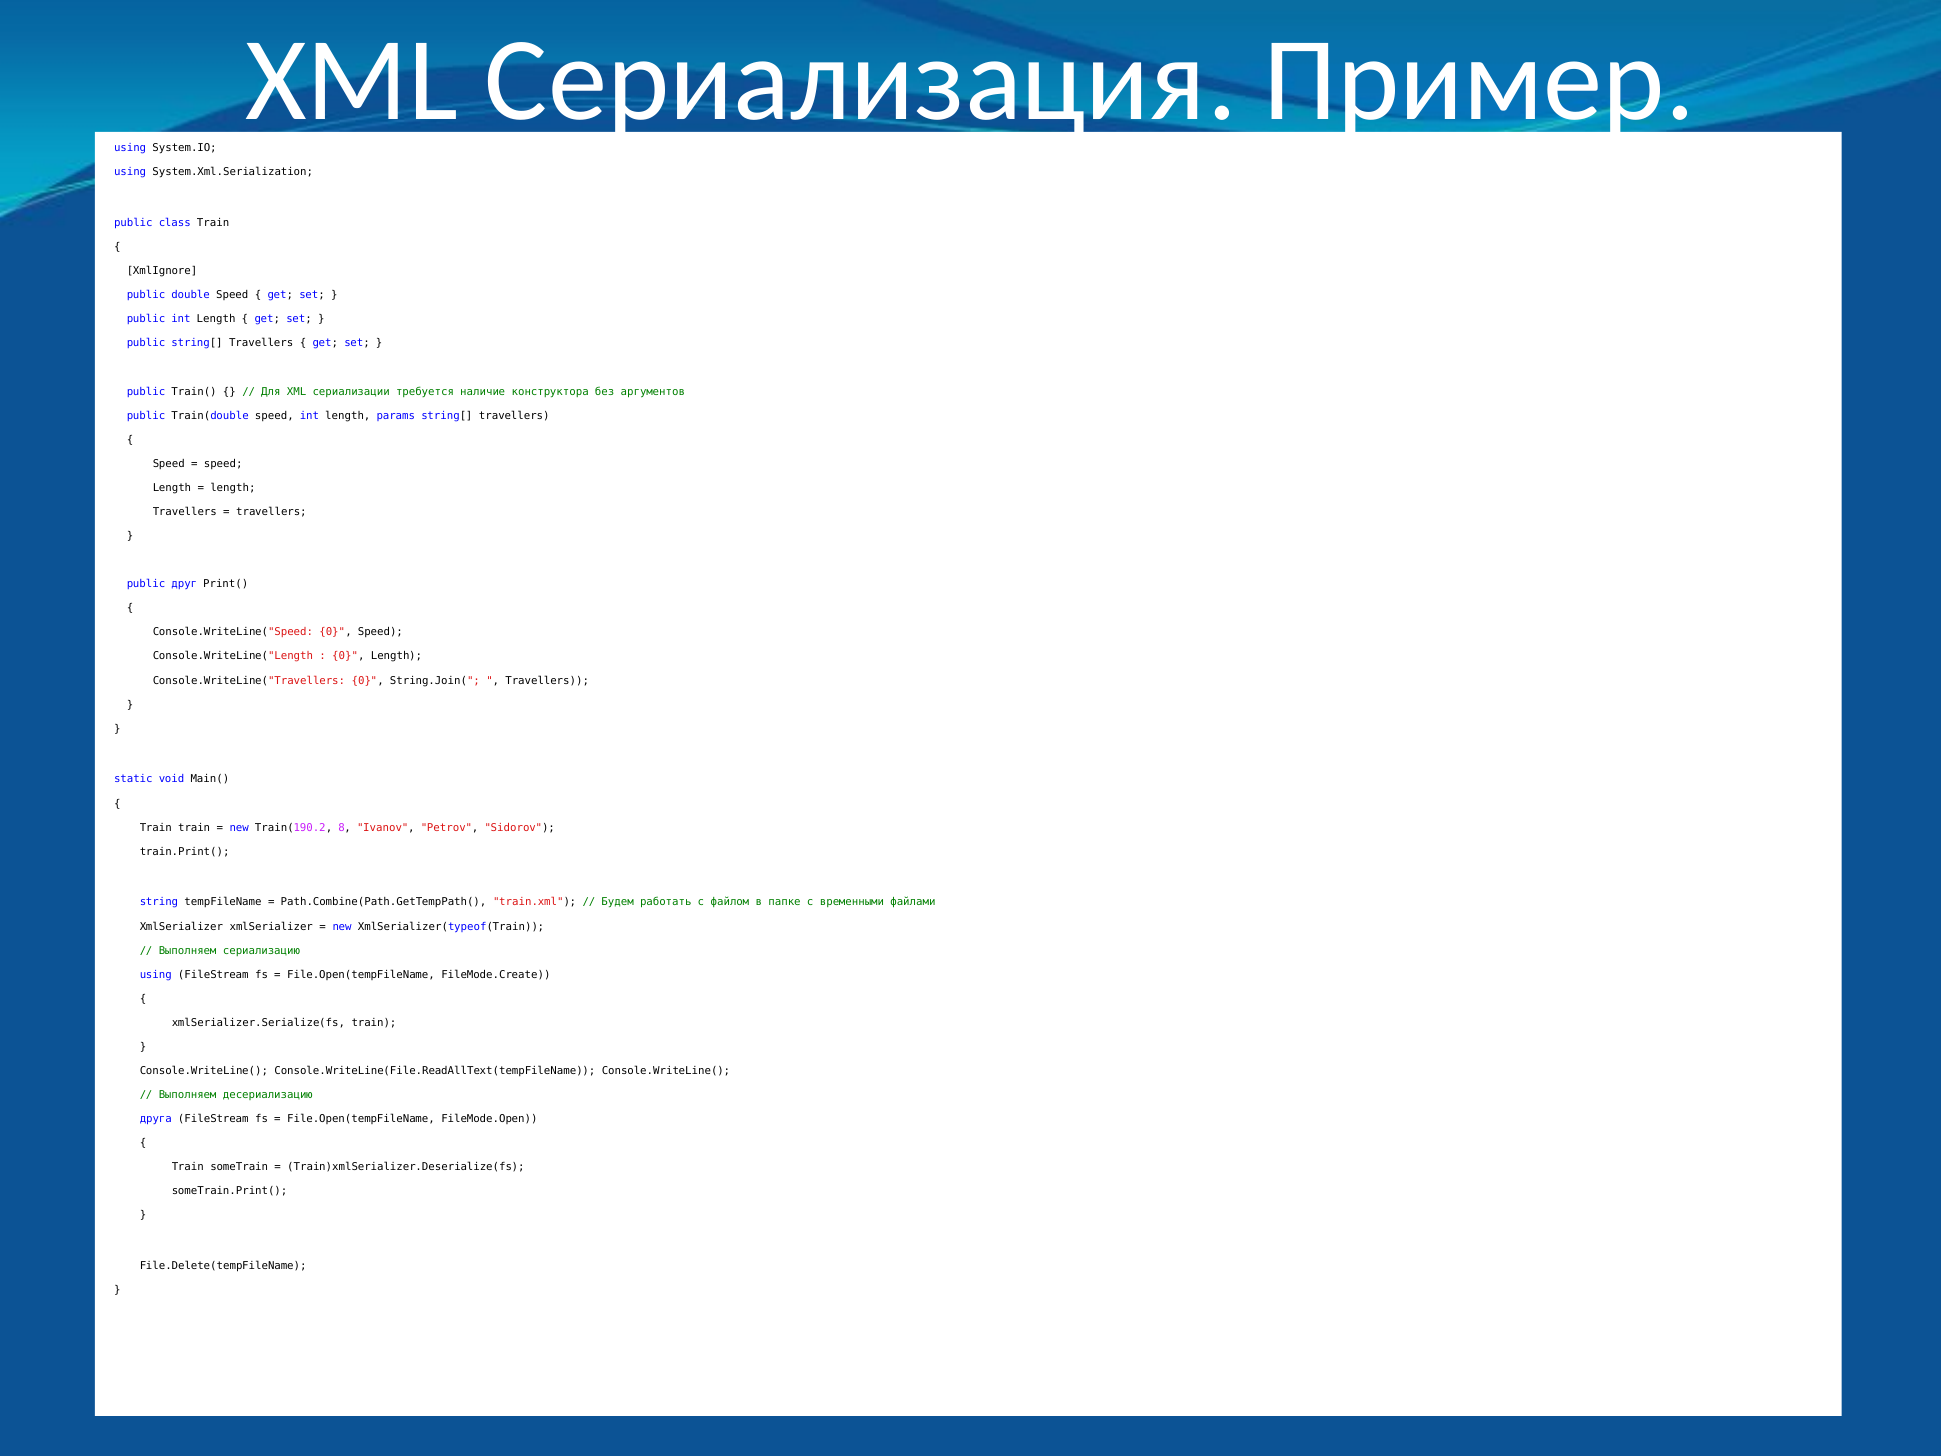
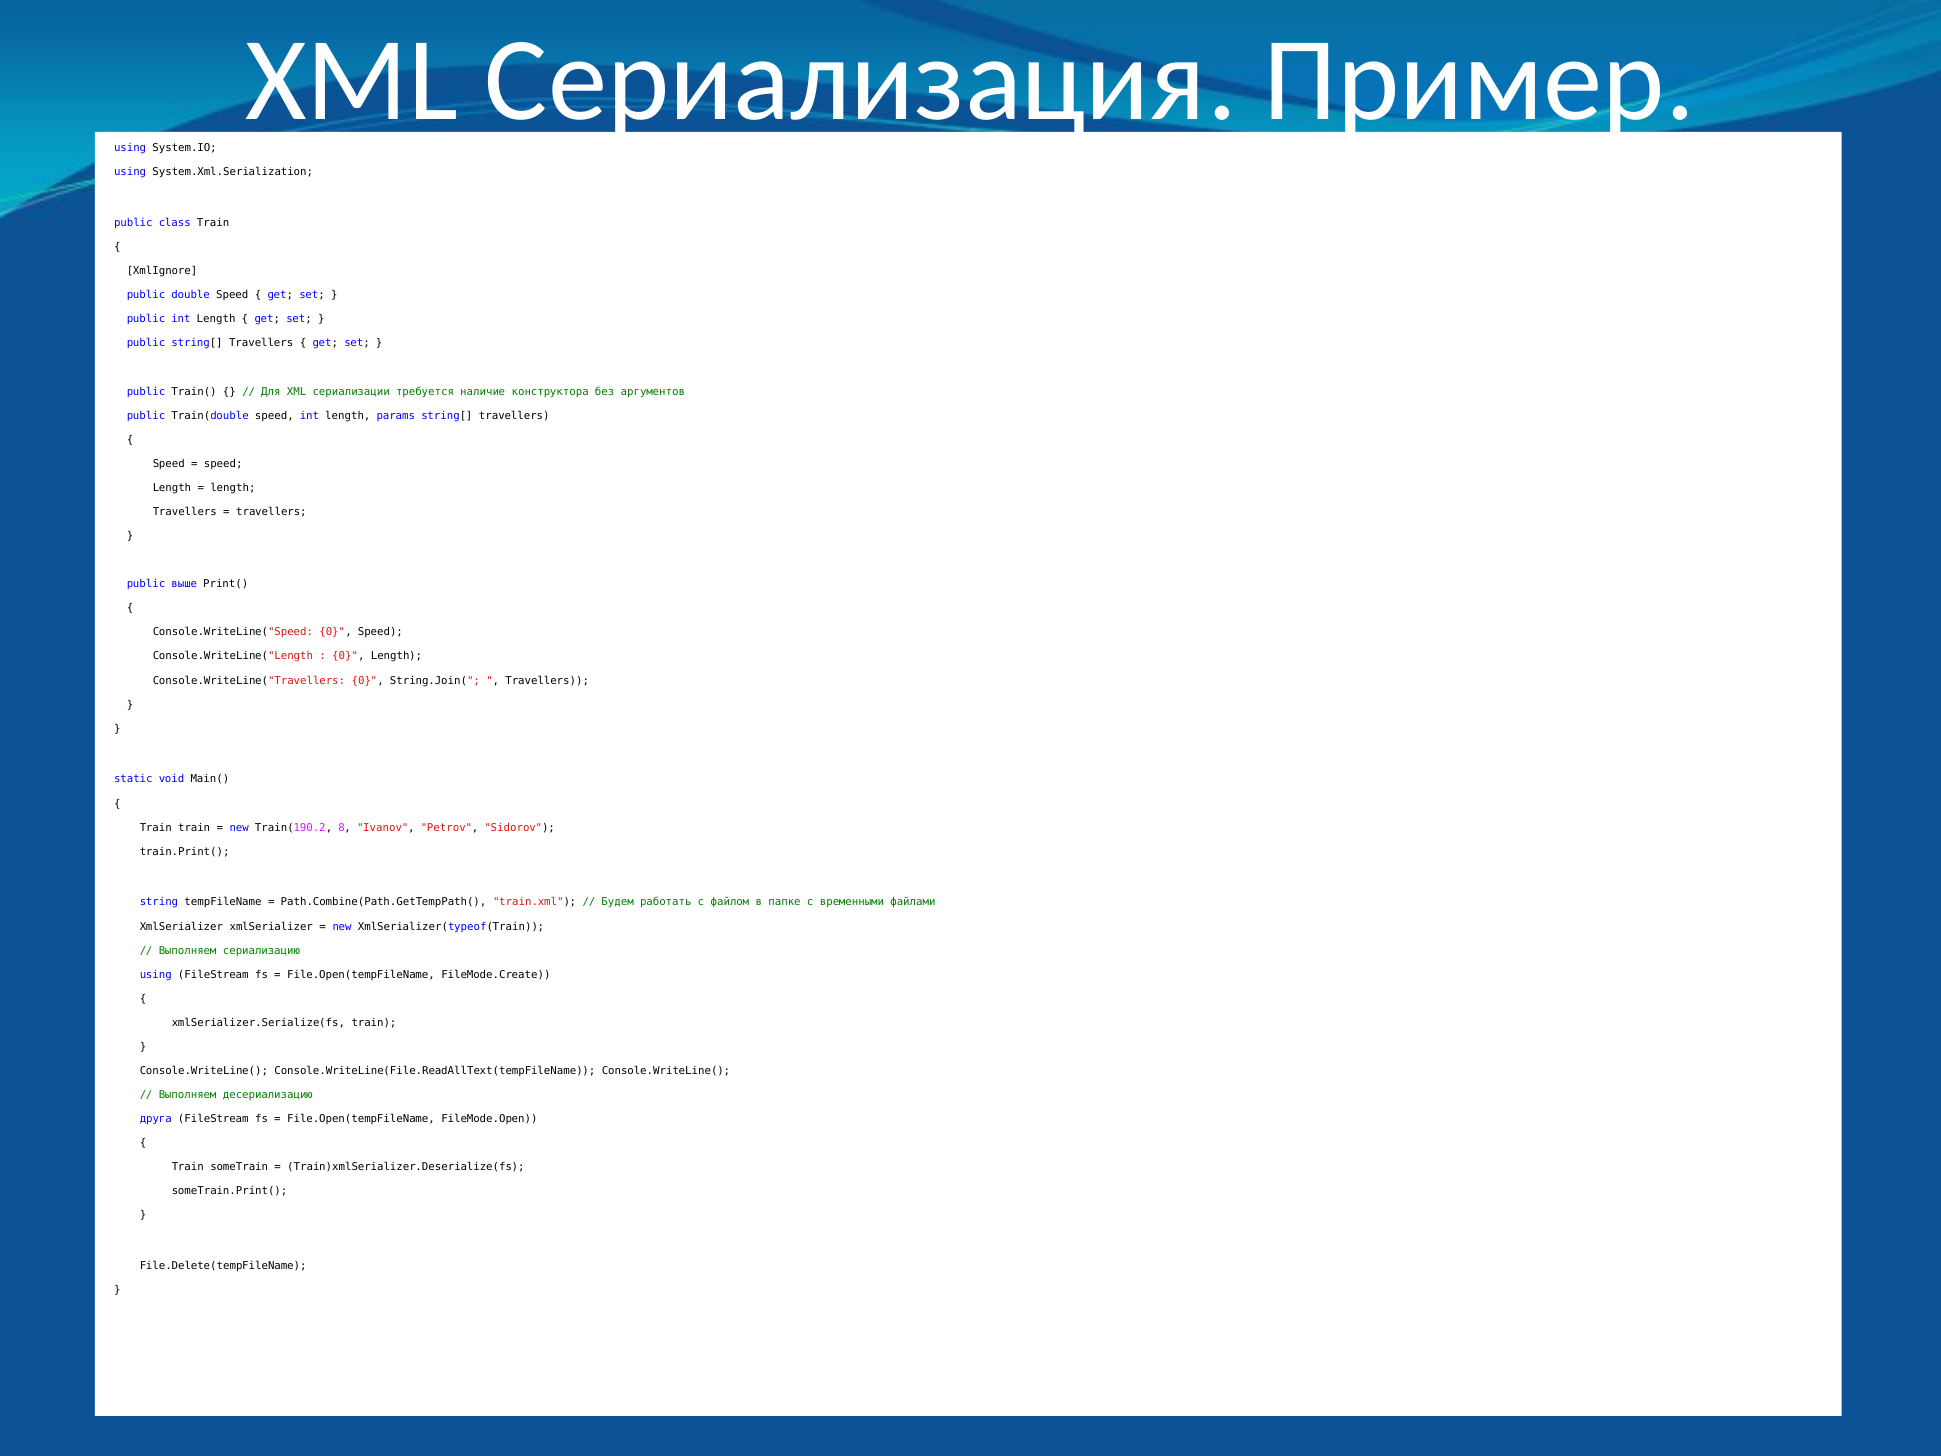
друг: друг -> выше
